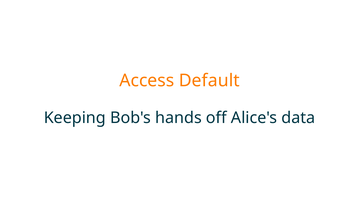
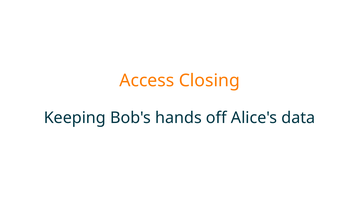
Default: Default -> Closing
